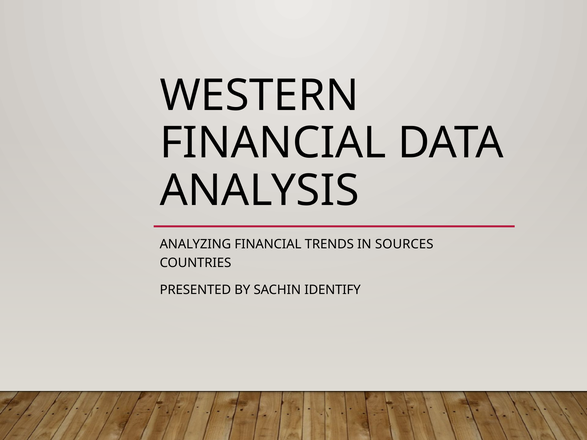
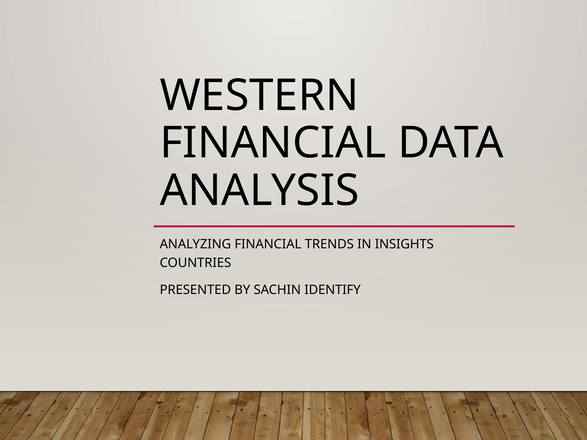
SOURCES: SOURCES -> INSIGHTS
